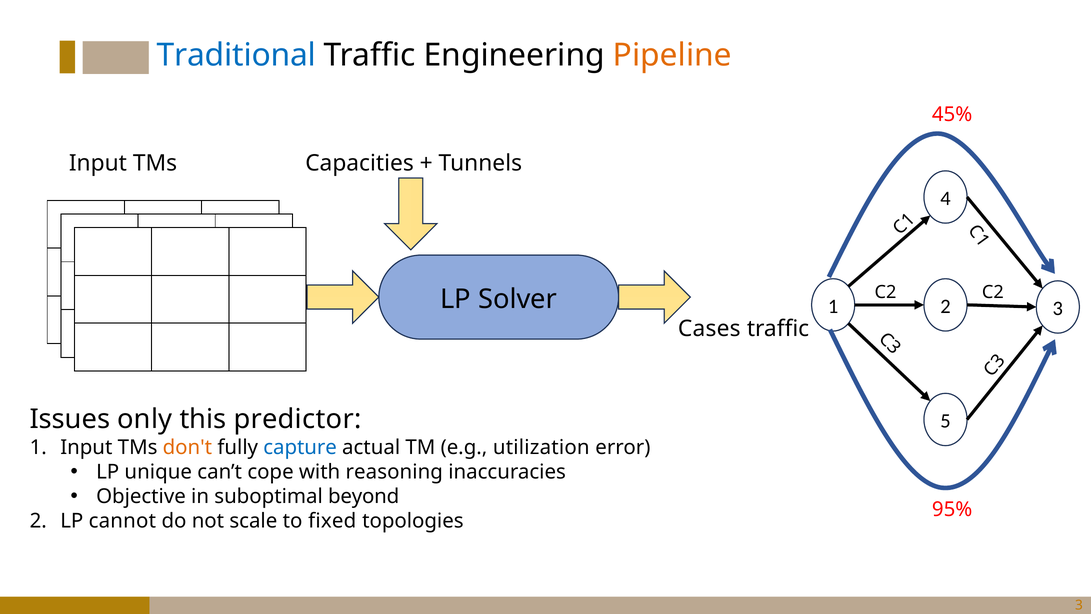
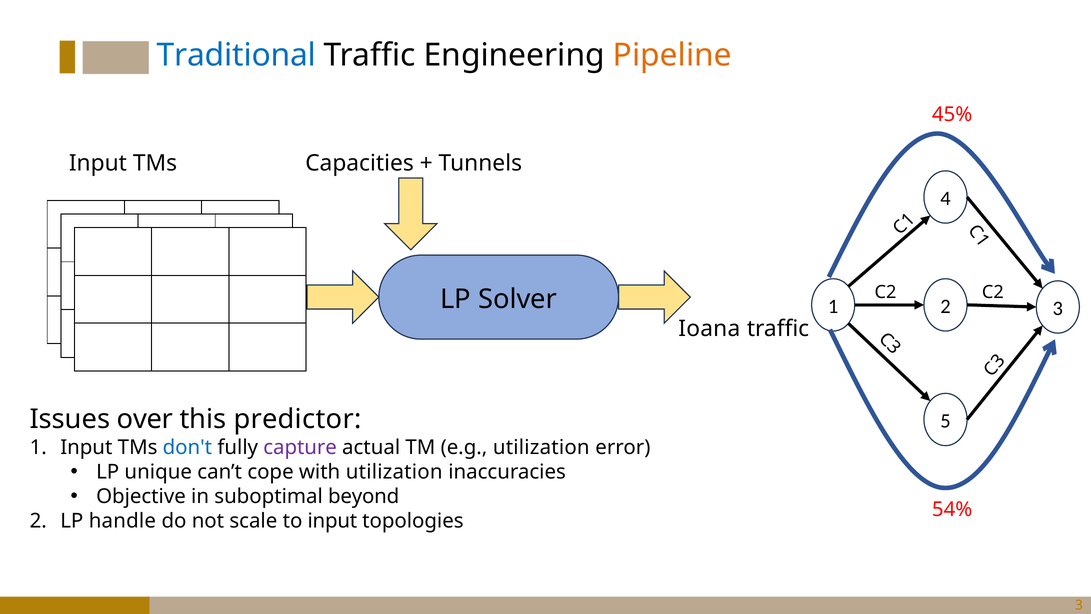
Cases: Cases -> Ioana
only: only -> over
don't colour: orange -> blue
capture colour: blue -> purple
with reasoning: reasoning -> utilization
95%: 95% -> 54%
cannot: cannot -> handle
to fixed: fixed -> input
